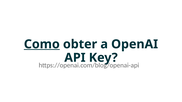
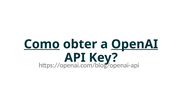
OpenAI underline: none -> present
